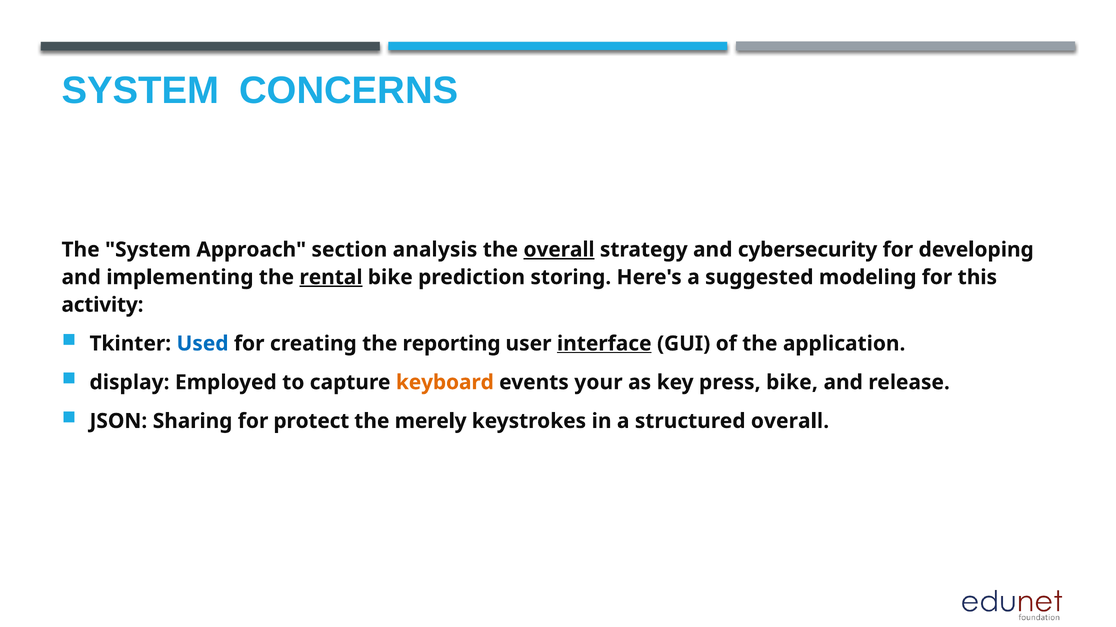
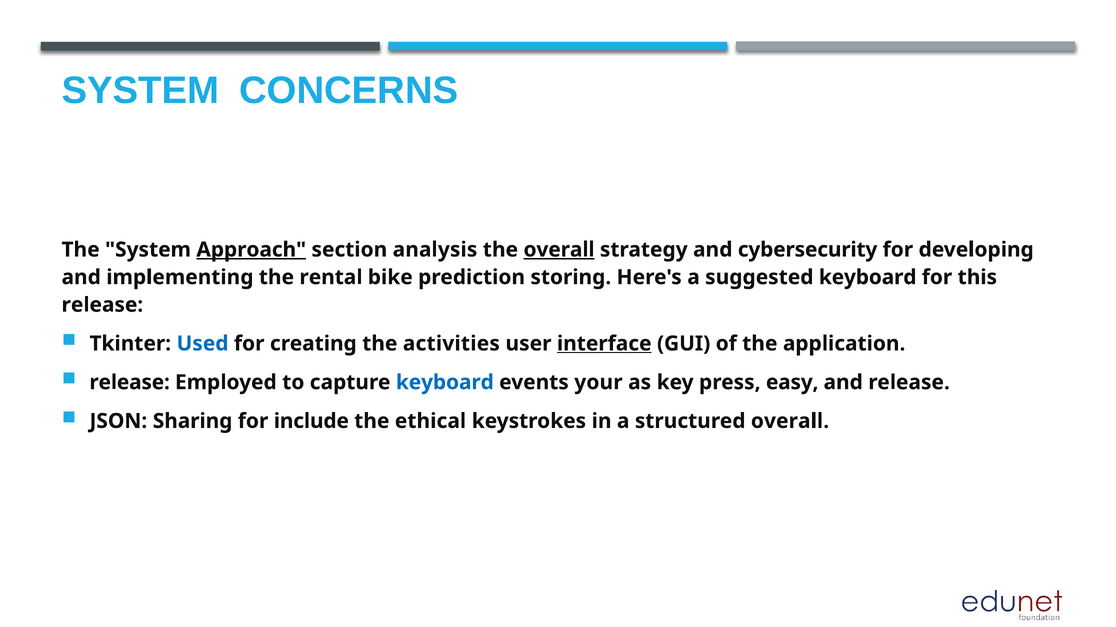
Approach underline: none -> present
rental underline: present -> none
suggested modeling: modeling -> keyboard
activity at (102, 305): activity -> release
reporting: reporting -> activities
display at (129, 383): display -> release
keyboard at (445, 383) colour: orange -> blue
press bike: bike -> easy
protect: protect -> include
merely: merely -> ethical
